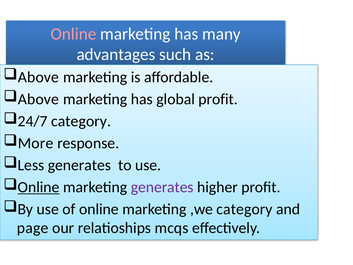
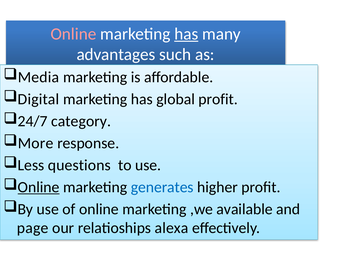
has at (186, 34) underline: none -> present
Above at (38, 77): Above -> Media
Above at (38, 99): Above -> Digital
Less generates: generates -> questions
generates at (162, 187) colour: purple -> blue
,we category: category -> available
mcqs: mcqs -> alexa
